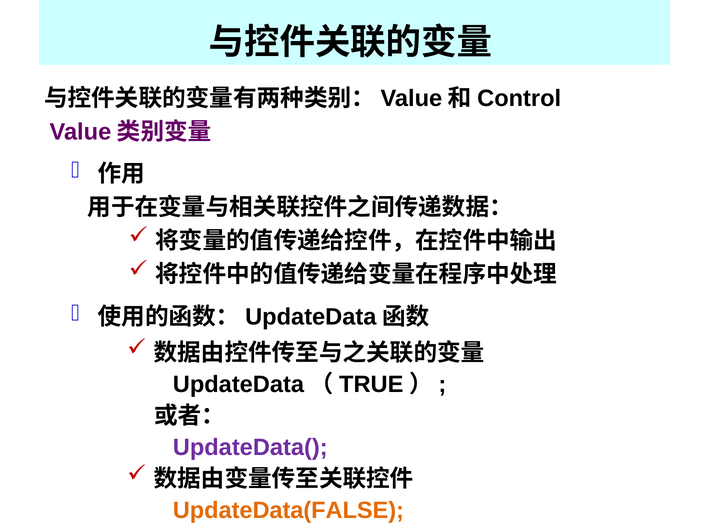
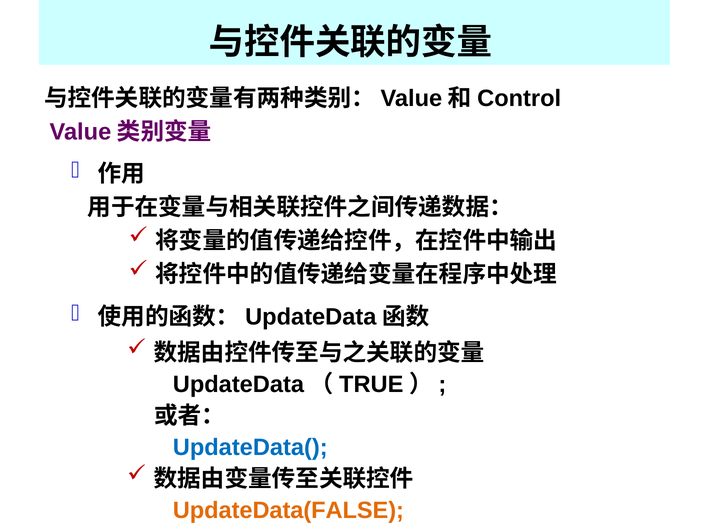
UpdateData( colour: purple -> blue
